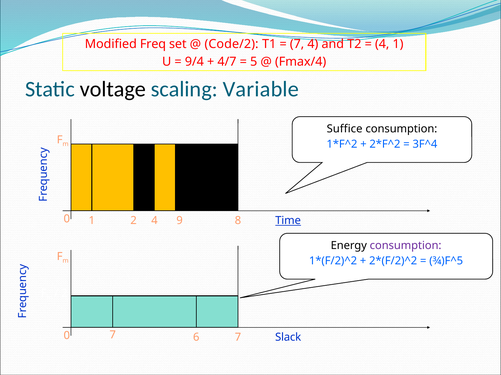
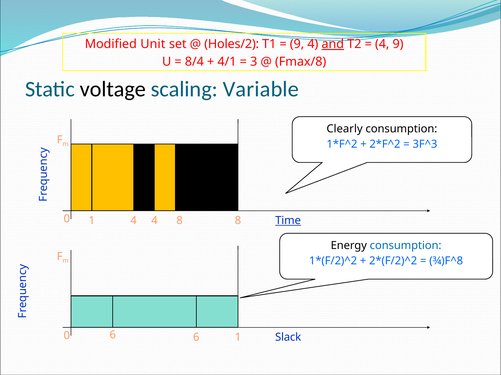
Freq: Freq -> Unit
Code/2: Code/2 -> Holes/2
7 at (297, 44): 7 -> 9
and underline: none -> present
4 1: 1 -> 9
9/4: 9/4 -> 8/4
4/7: 4/7 -> 4/1
5: 5 -> 3
Fmax/4: Fmax/4 -> Fmax/8
Suffice: Suffice -> Clearly
3F^4: 3F^4 -> 3F^3
1 2: 2 -> 4
4 9: 9 -> 8
consumption at (406, 246) colour: purple -> blue
¾)F^5: ¾)F^5 -> ¾)F^8
0 7: 7 -> 6
6 7: 7 -> 1
